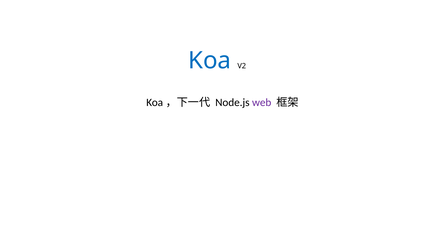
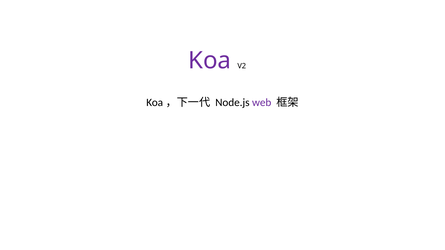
Koa colour: blue -> purple
